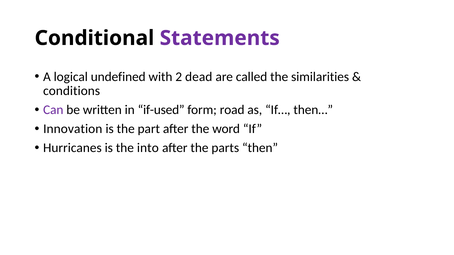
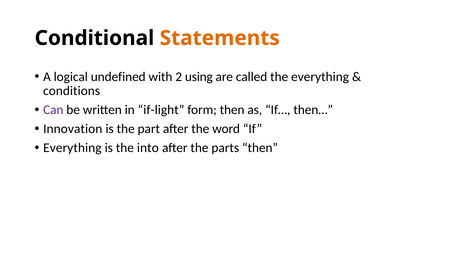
Statements colour: purple -> orange
dead: dead -> using
the similarities: similarities -> everything
if-used: if-used -> if-light
form road: road -> then
Hurricanes at (72, 148): Hurricanes -> Everything
